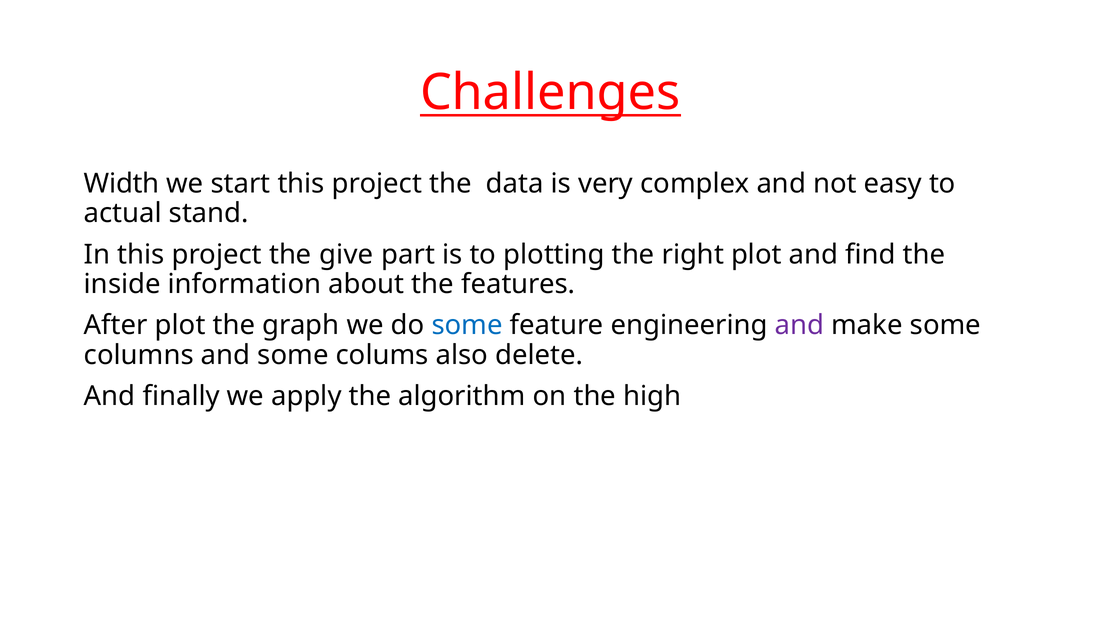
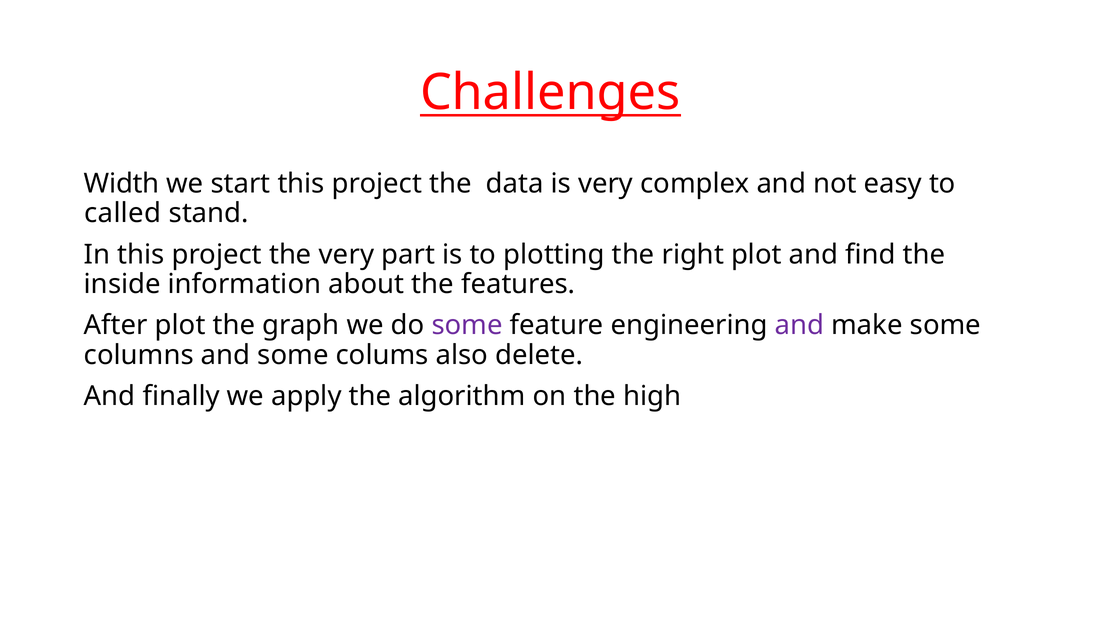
actual: actual -> called
the give: give -> very
some at (467, 326) colour: blue -> purple
